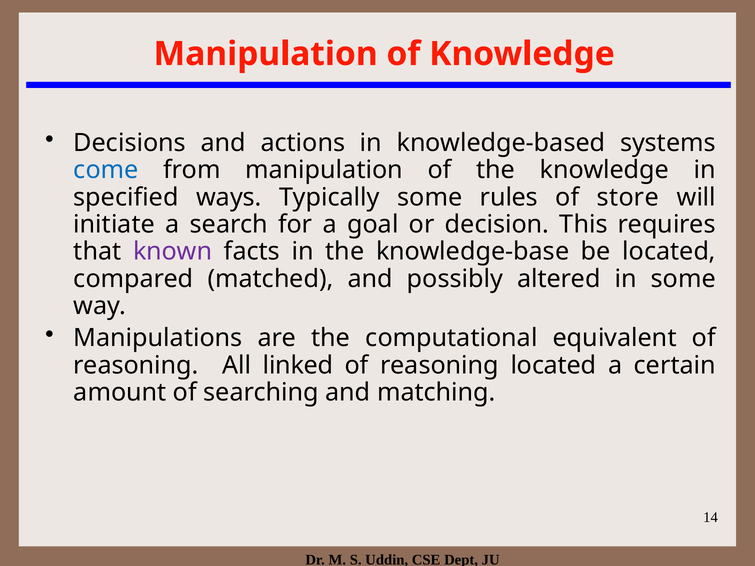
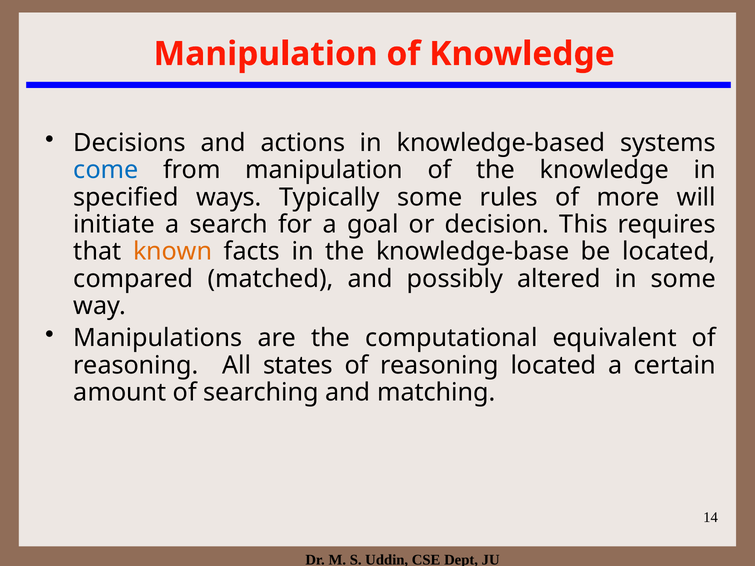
store: store -> more
known colour: purple -> orange
linked: linked -> states
